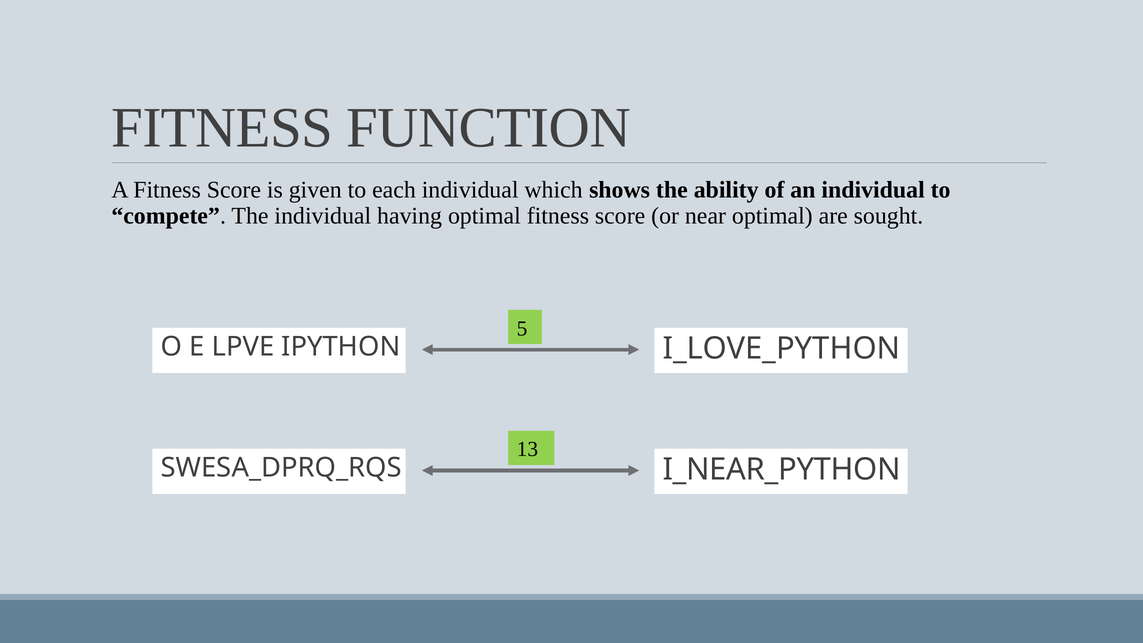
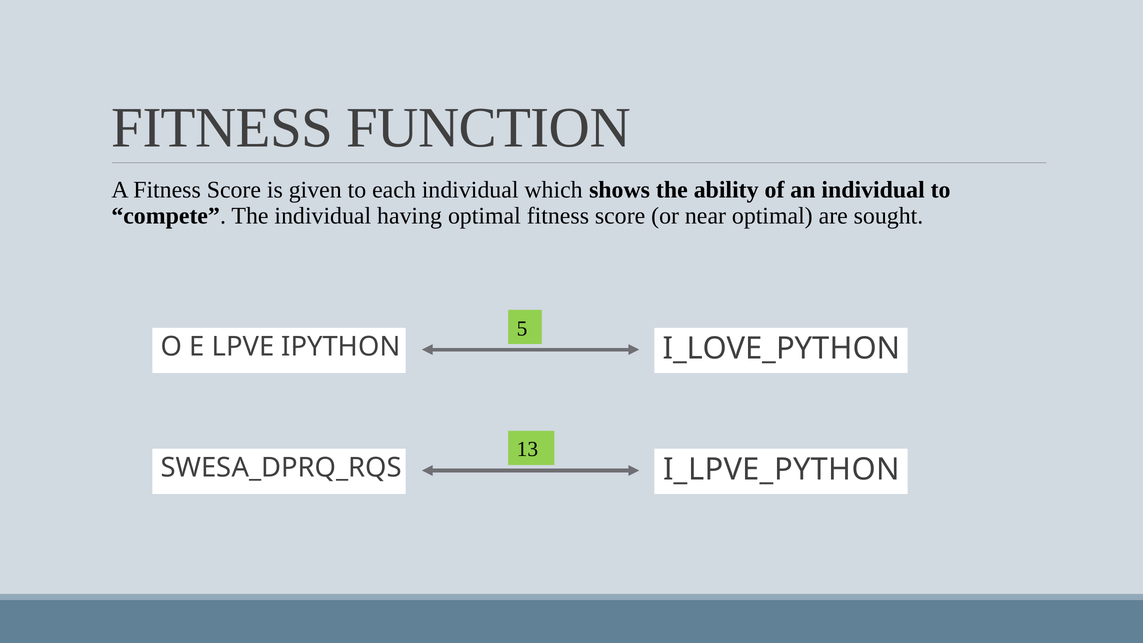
I_NEAR_PYTHON: I_NEAR_PYTHON -> I_LPVE_PYTHON
